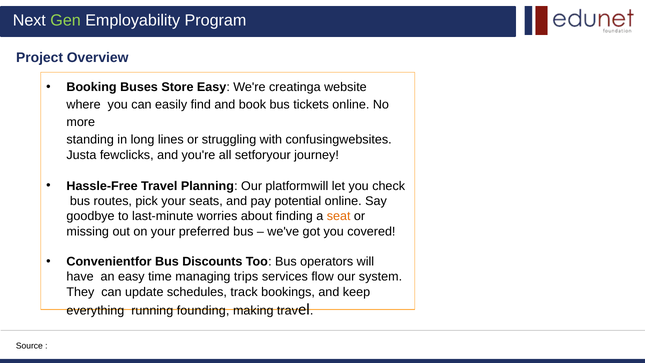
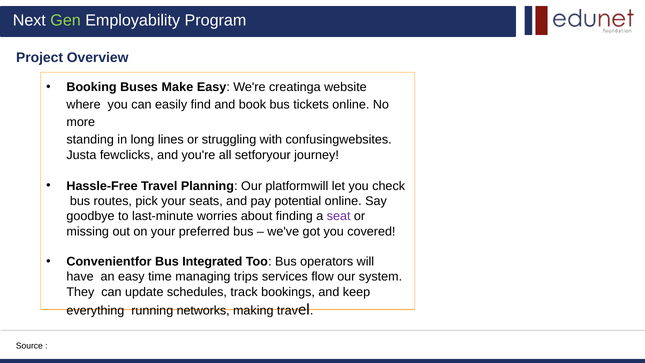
Store: Store -> Make
seat colour: orange -> purple
Discounts: Discounts -> Integrated
founding: founding -> networks
